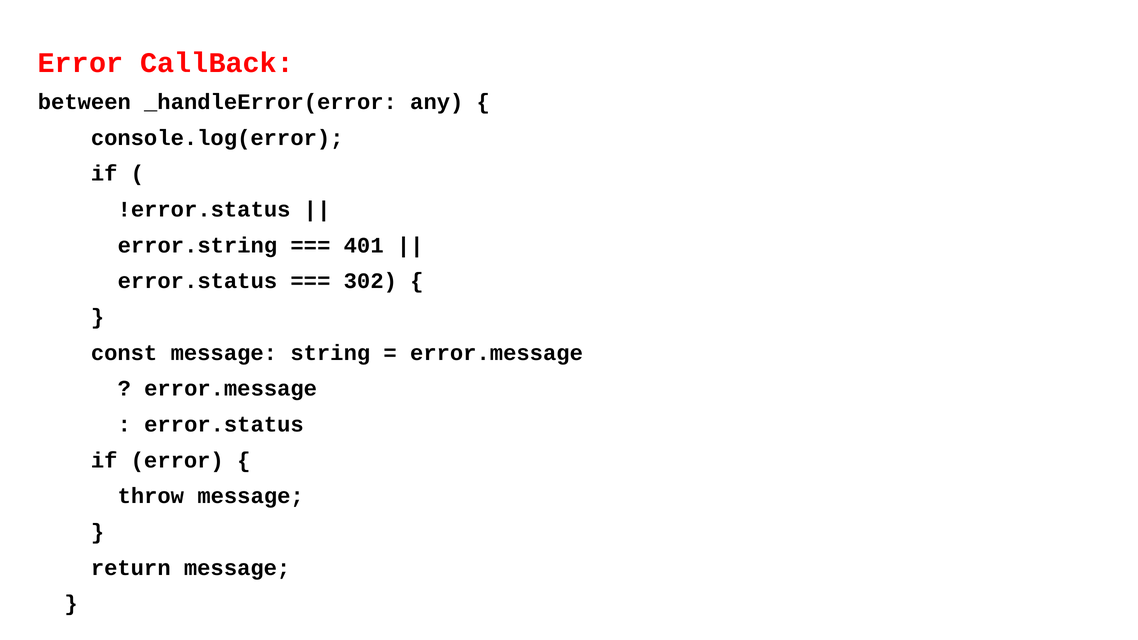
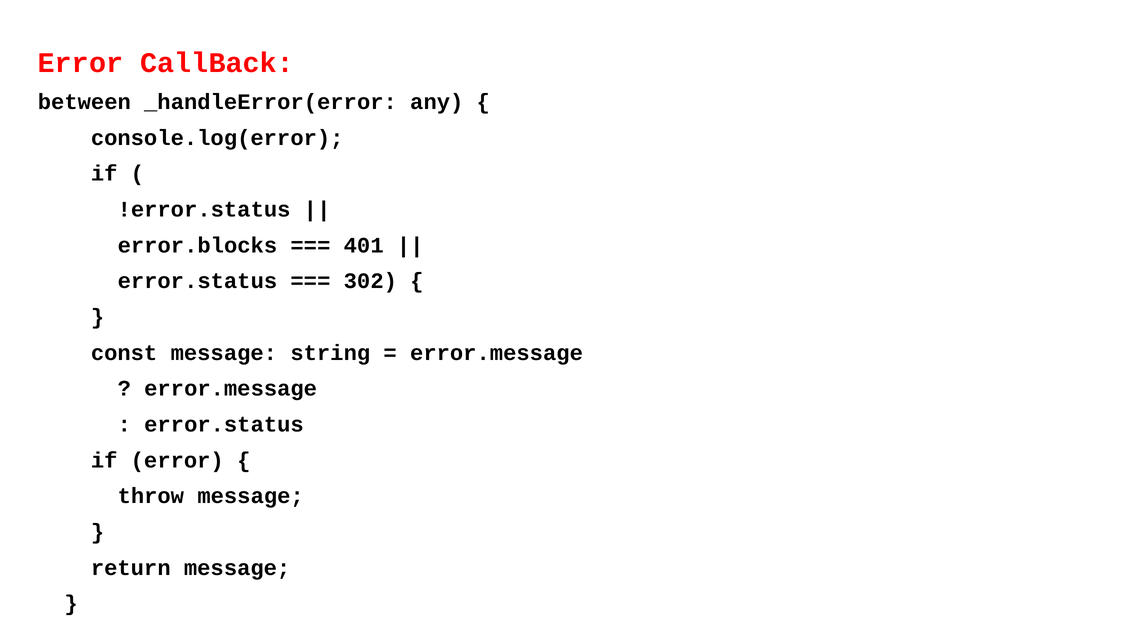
error.string: error.string -> error.blocks
